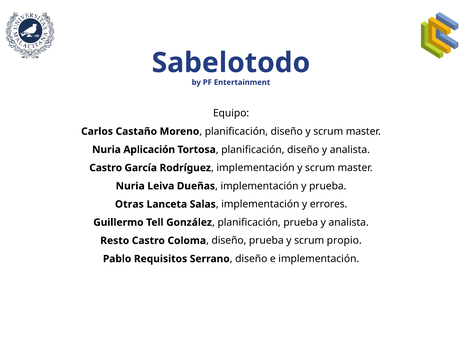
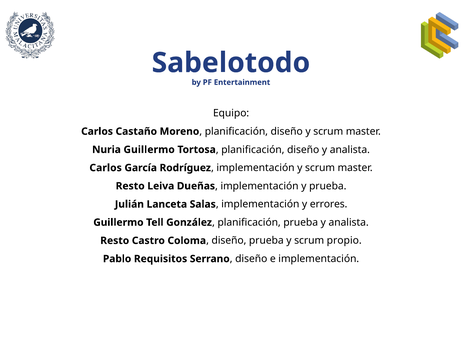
Nuria Aplicación: Aplicación -> Guillermo
Castro at (106, 168): Castro -> Carlos
Nuria at (130, 186): Nuria -> Resto
Otras: Otras -> Julián
